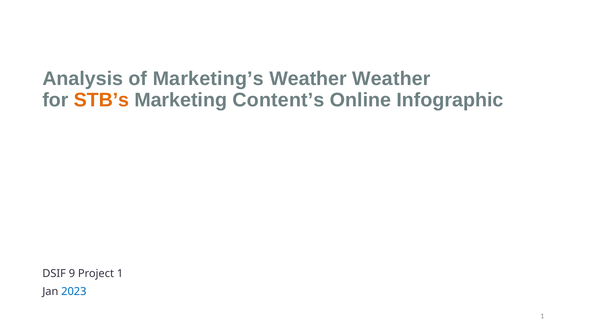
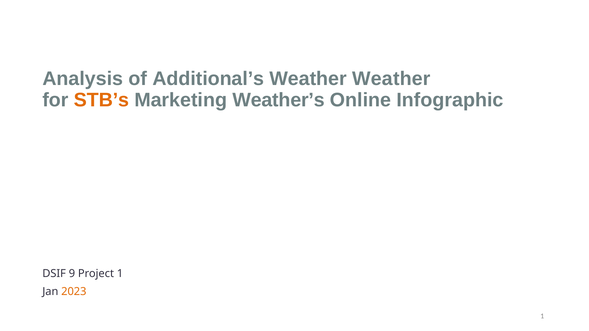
Marketing’s: Marketing’s -> Additional’s
Content’s: Content’s -> Weather’s
2023 colour: blue -> orange
